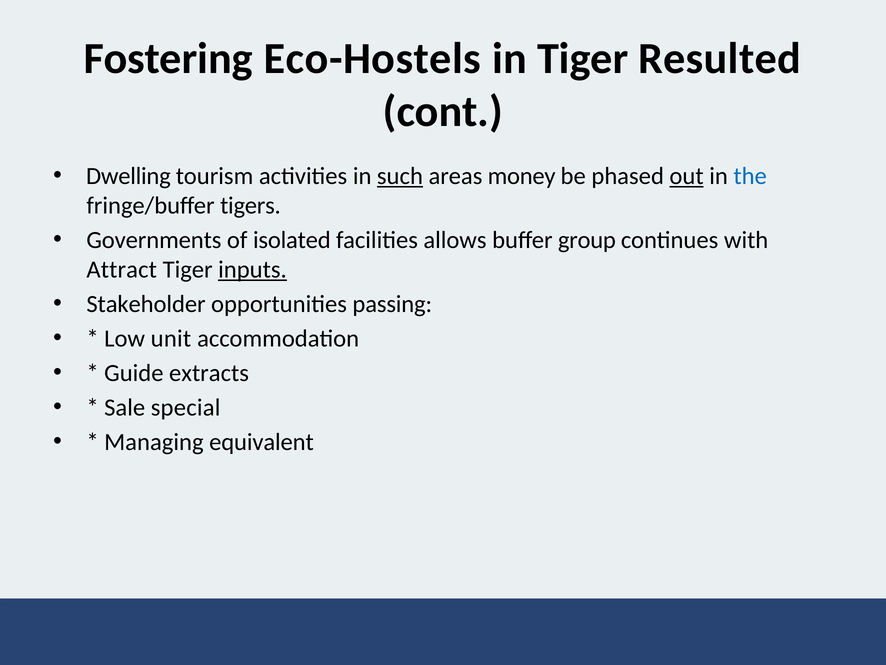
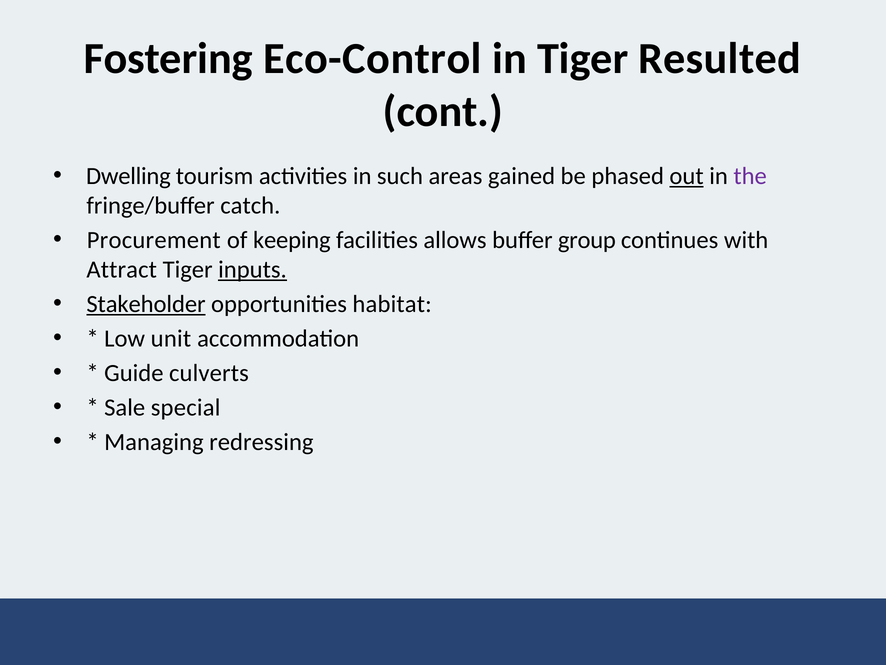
Eco-Hostels: Eco-Hostels -> Eco-Control
such underline: present -> none
money: money -> gained
the colour: blue -> purple
tigers: tigers -> catch
Governments: Governments -> Procurement
isolated: isolated -> keeping
Stakeholder underline: none -> present
passing: passing -> habitat
extracts: extracts -> culverts
equivalent: equivalent -> redressing
